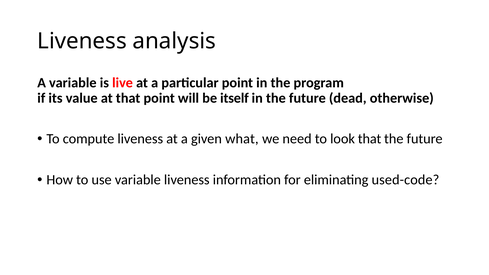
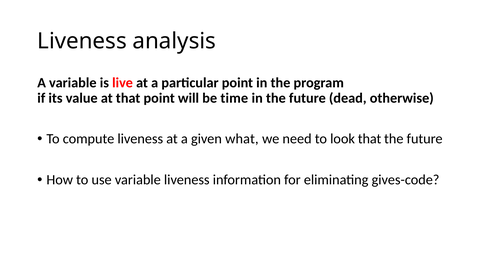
itself: itself -> time
used-code: used-code -> gives-code
